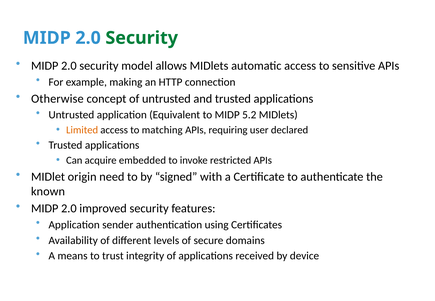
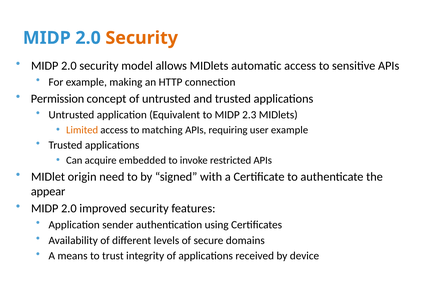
Security at (142, 38) colour: green -> orange
Otherwise: Otherwise -> Permission
5.2: 5.2 -> 2.3
user declared: declared -> example
known: known -> appear
